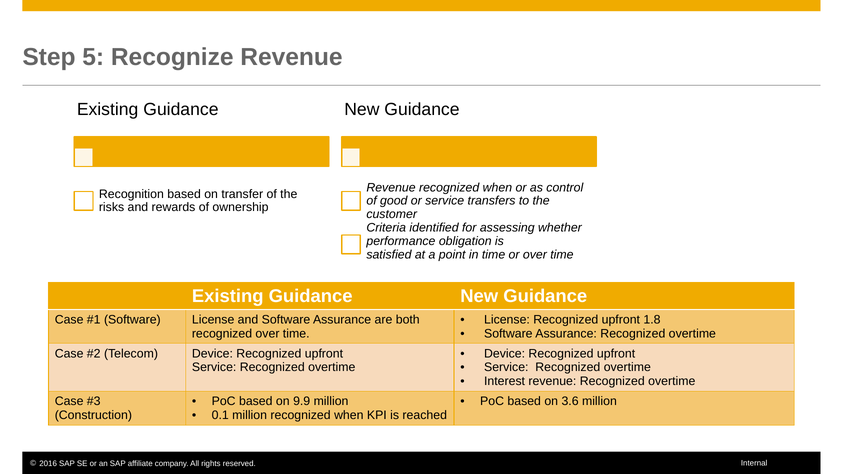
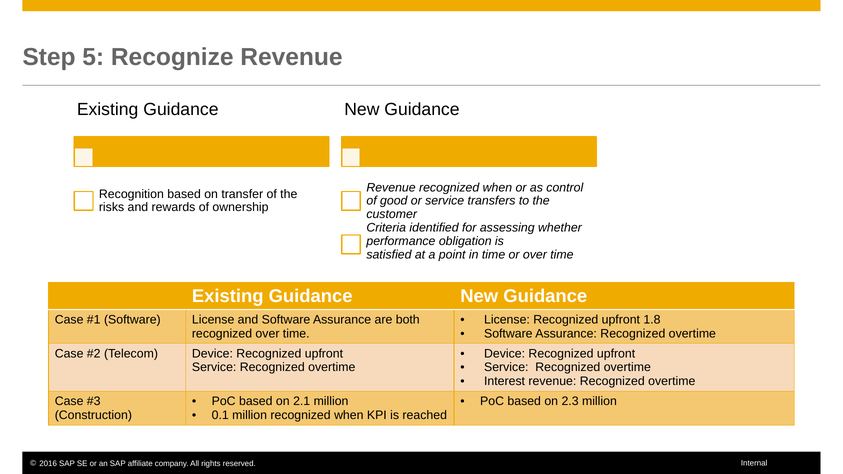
9.9: 9.9 -> 2.1
3.6: 3.6 -> 2.3
